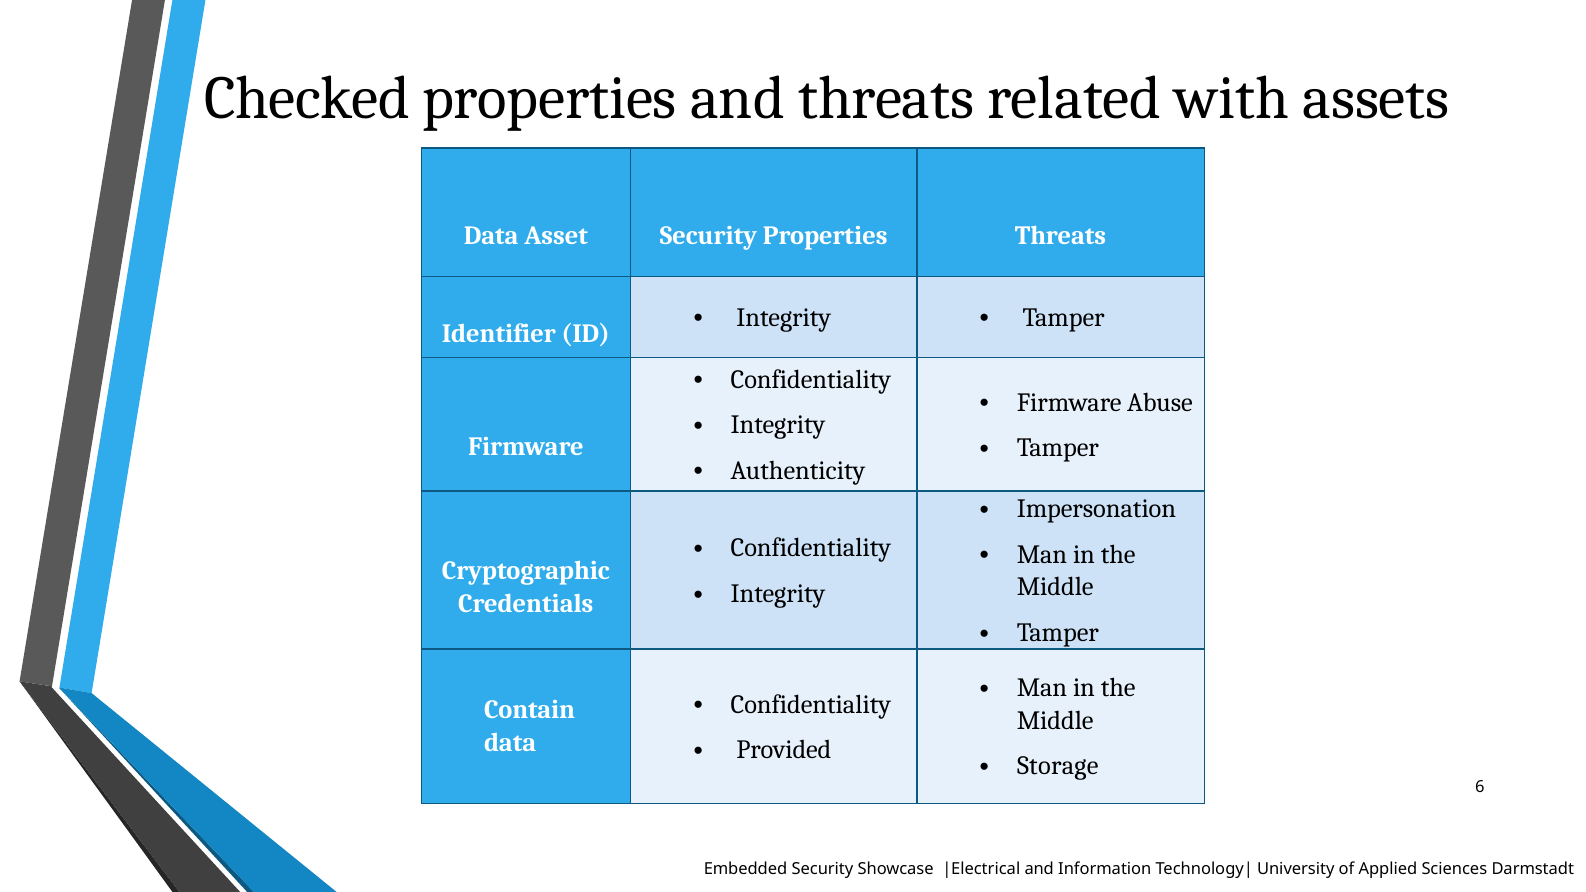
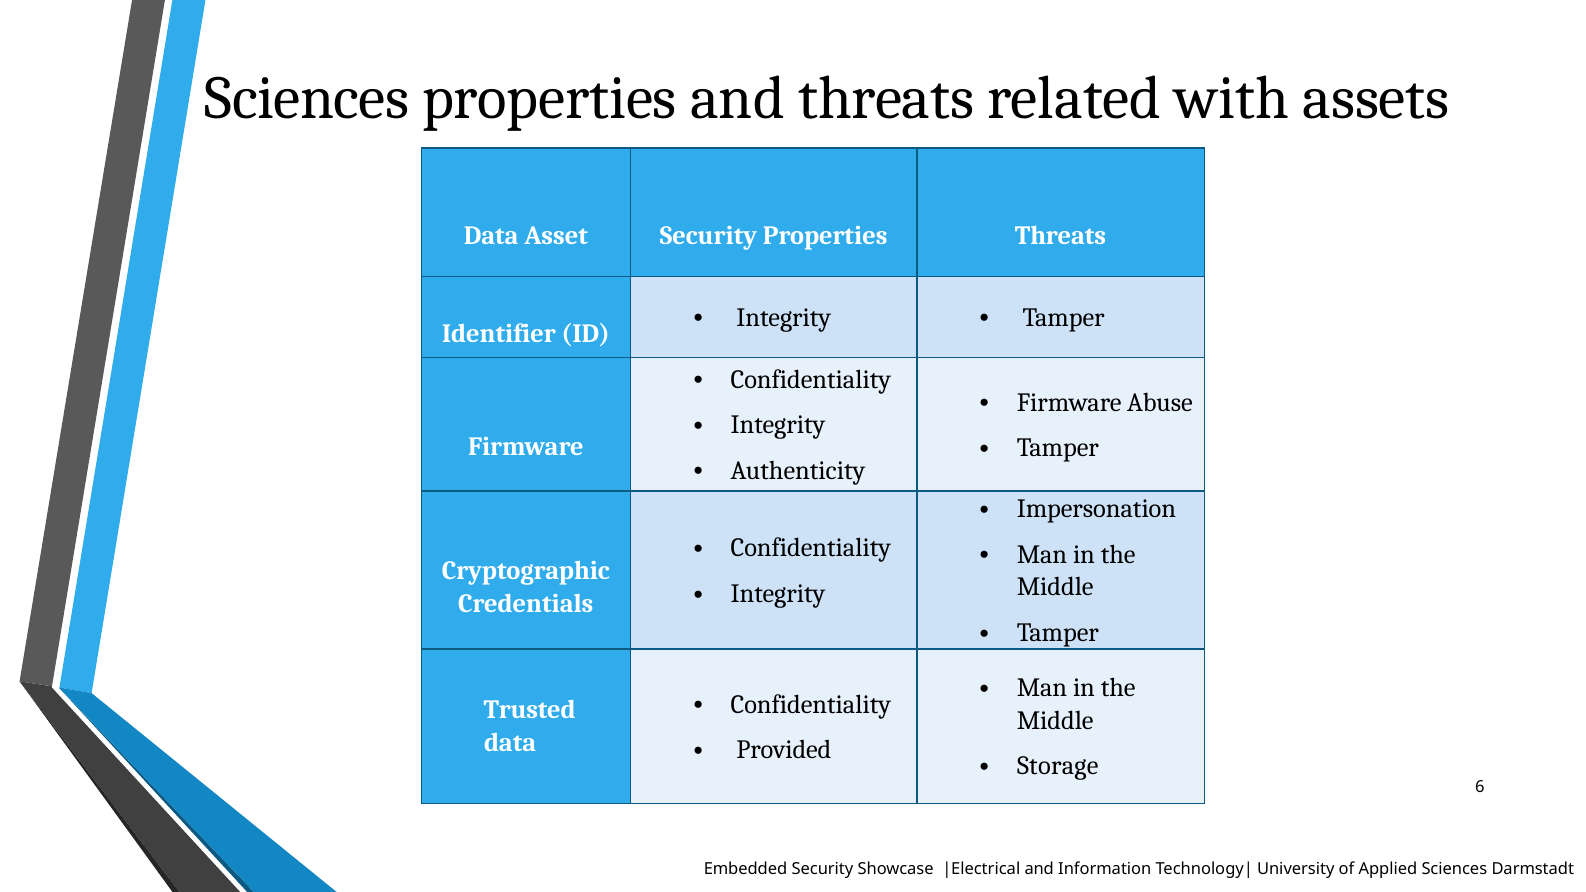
Checked at (307, 98): Checked -> Sciences
Contain: Contain -> Trusted
